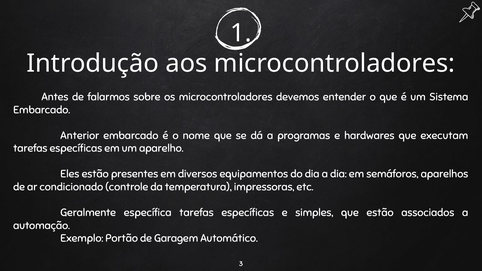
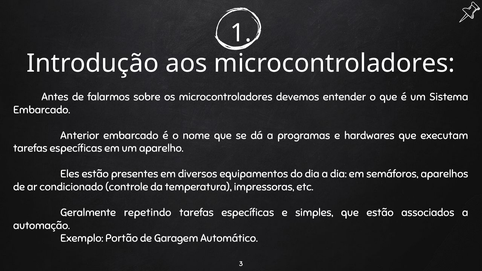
específica: específica -> repetindo
